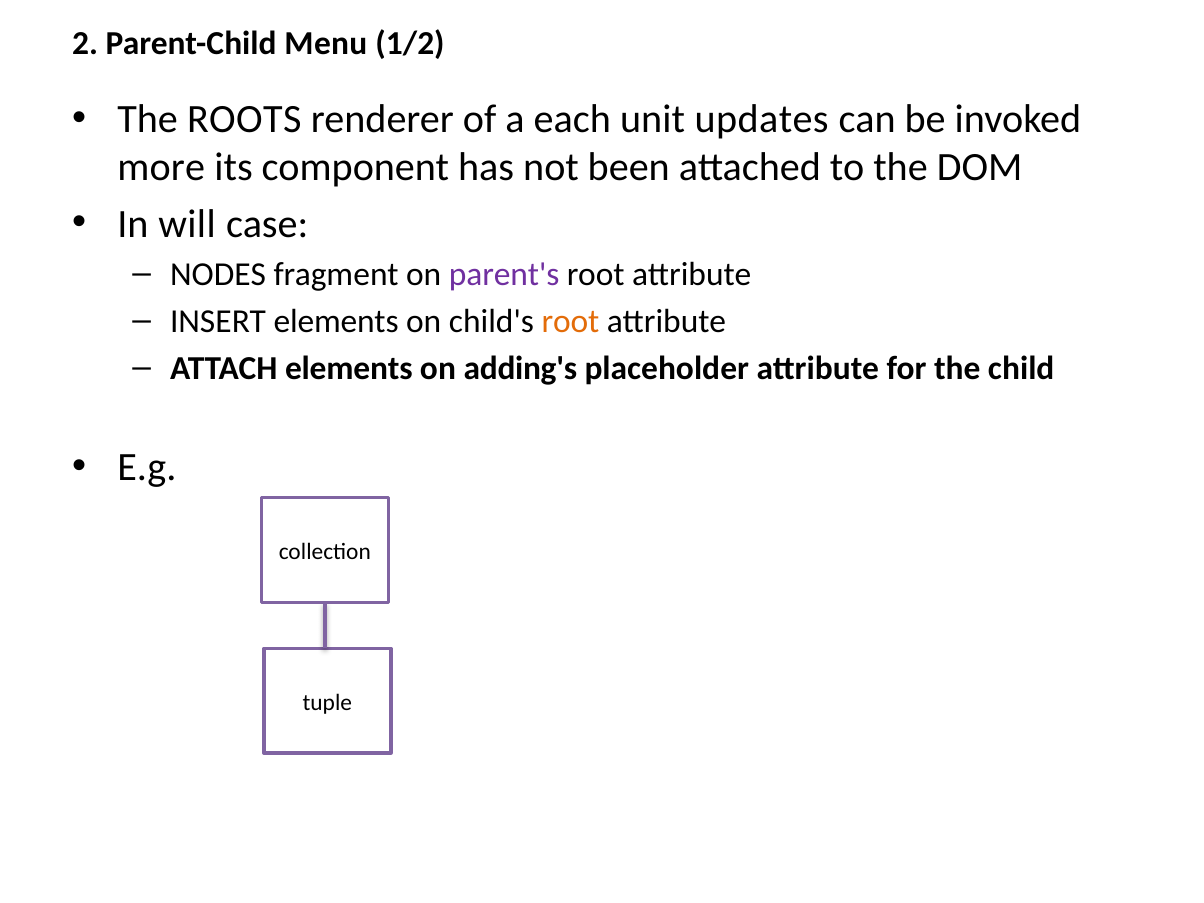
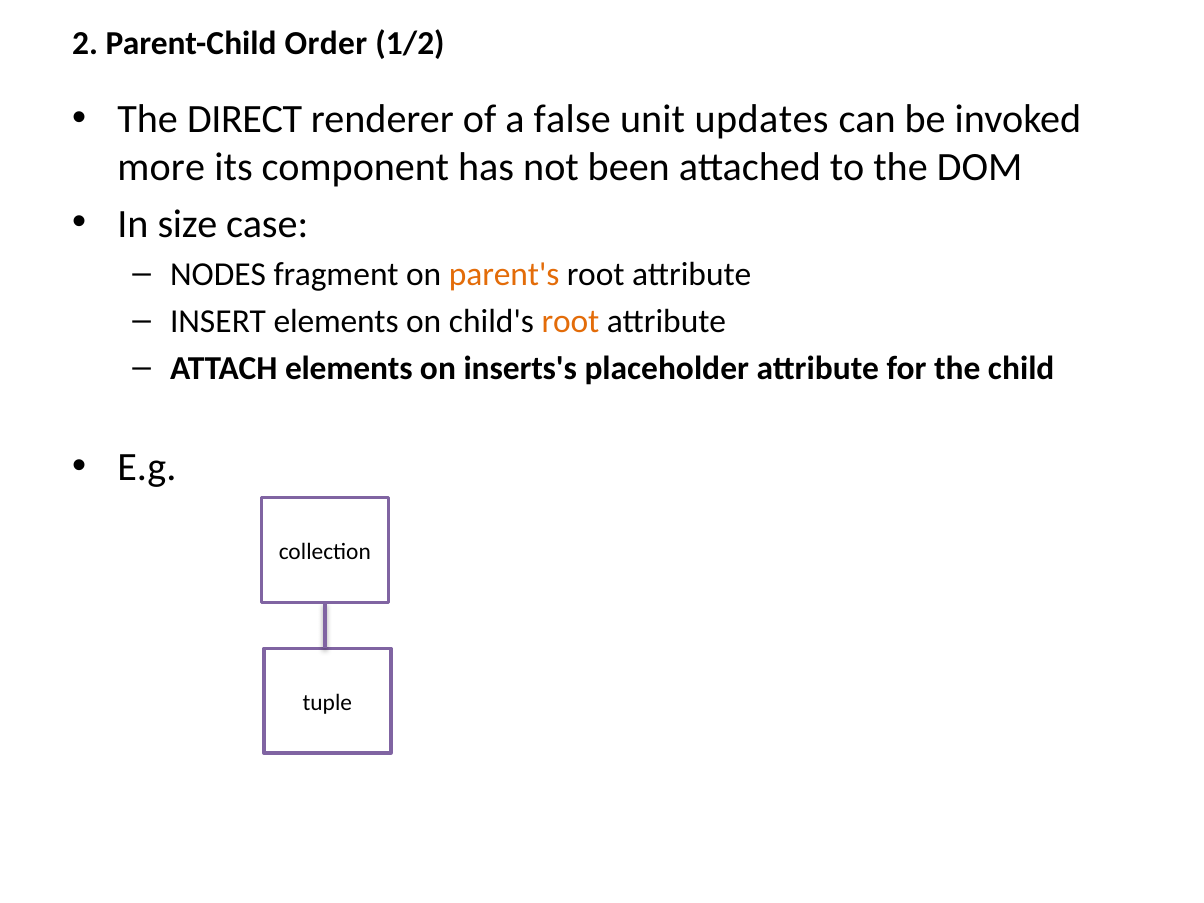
Menu: Menu -> Order
ROOTS: ROOTS -> DIRECT
each: each -> false
will: will -> size
parent's colour: purple -> orange
adding's: adding's -> inserts's
